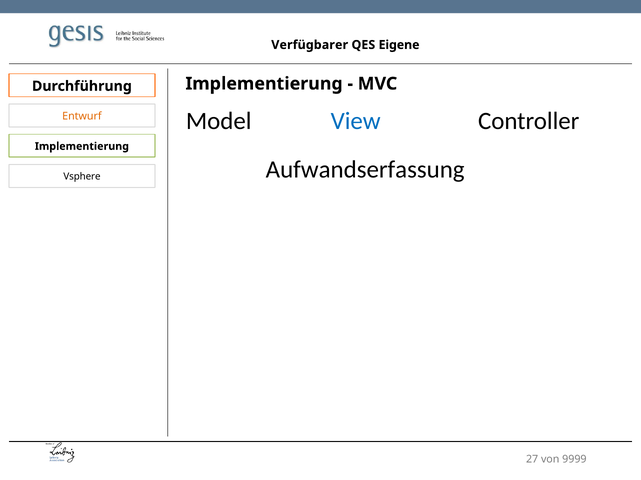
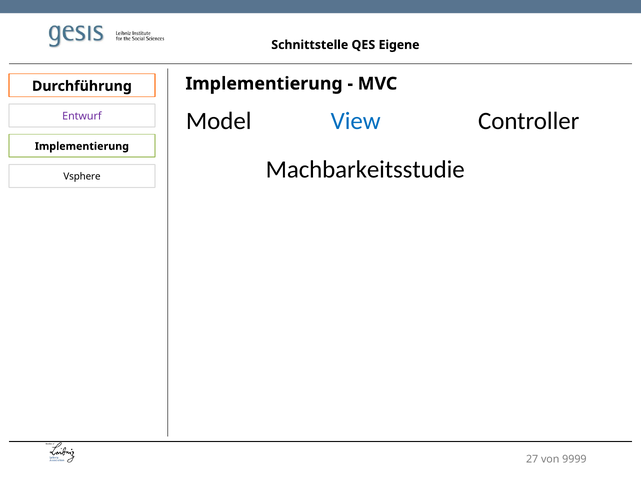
Verfügbarer: Verfügbarer -> Schnittstelle
Entwurf colour: orange -> purple
Aufwandserfassung: Aufwandserfassung -> Machbarkeitsstudie
